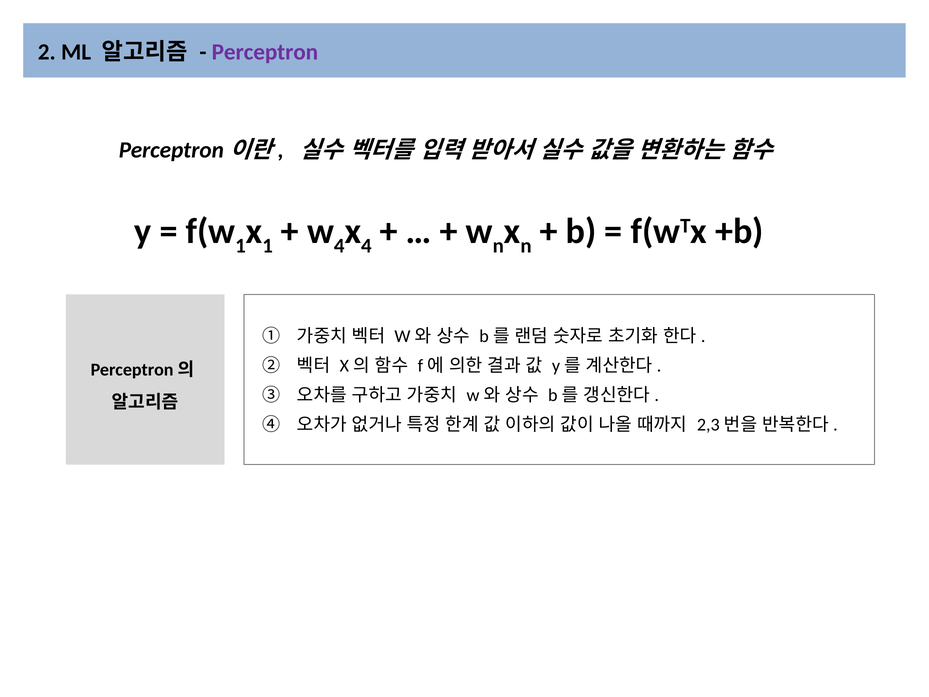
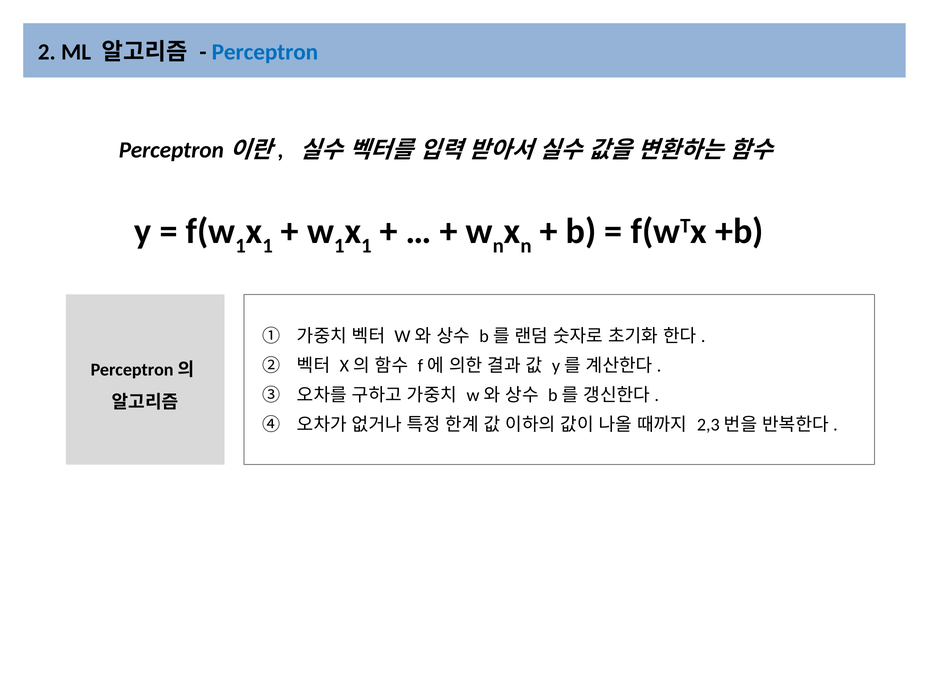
Perceptron colour: purple -> blue
4 at (339, 246): 4 -> 1
4 at (366, 246): 4 -> 1
